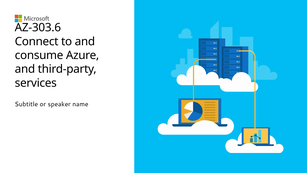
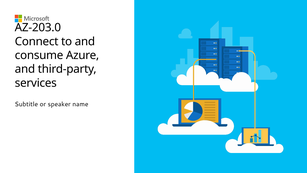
AZ-303.6: AZ-303.6 -> AZ-203.0
